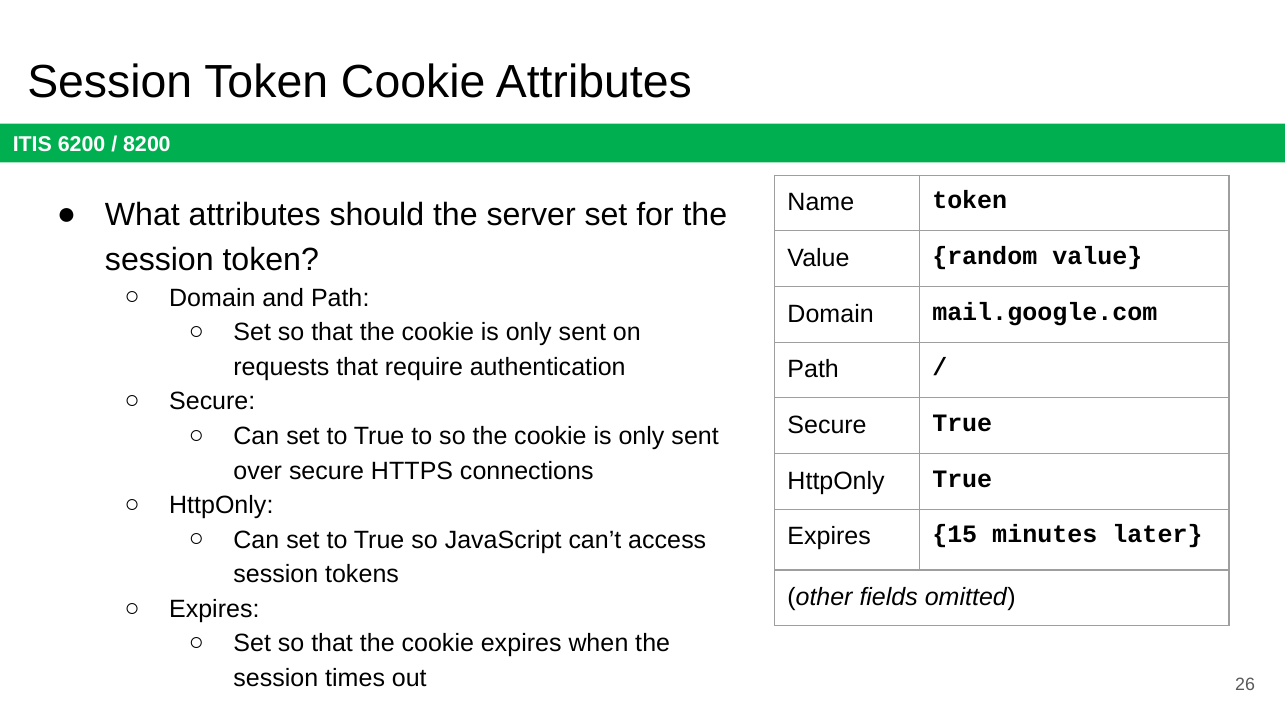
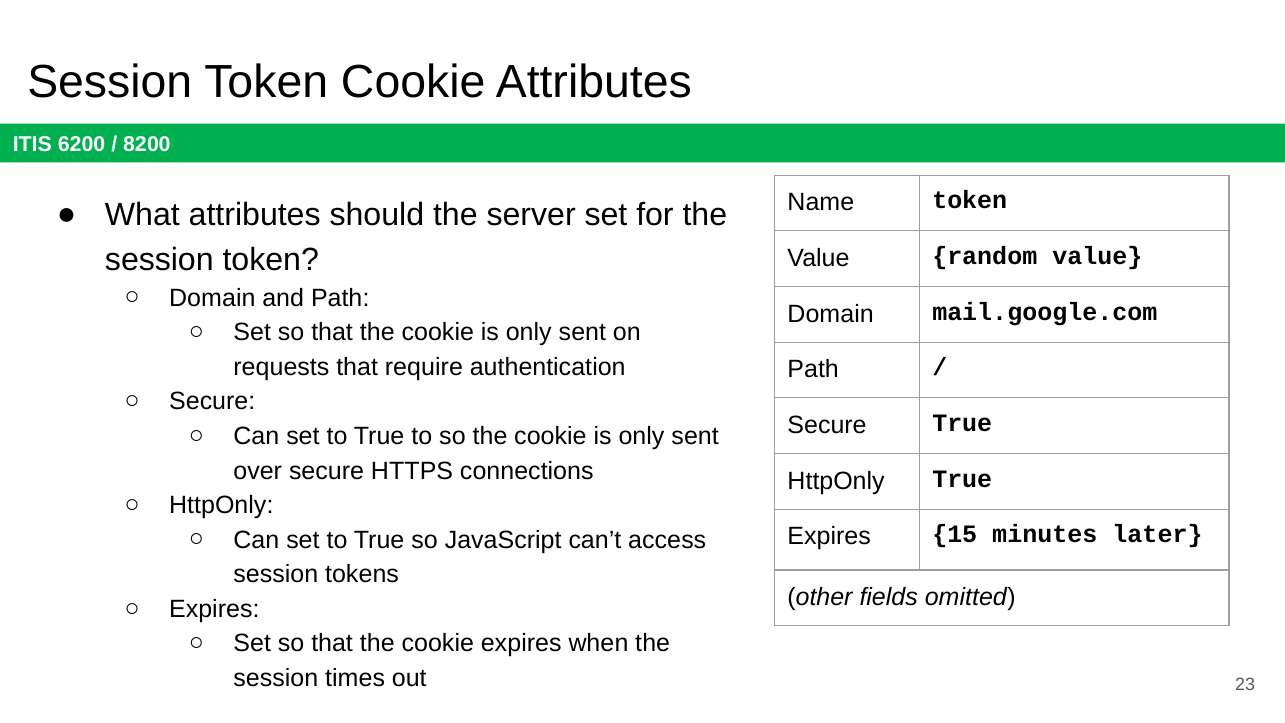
26: 26 -> 23
